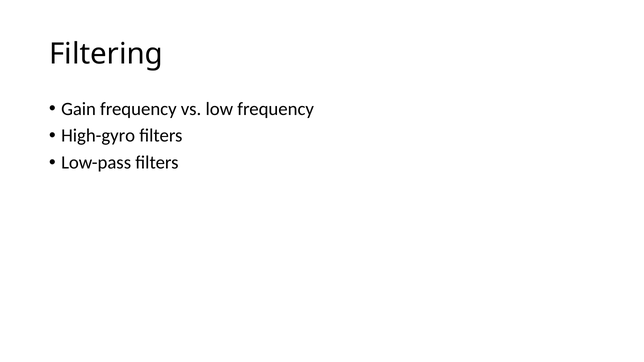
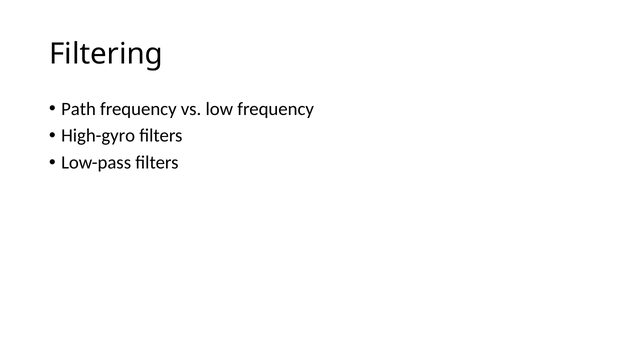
Gain: Gain -> Path
